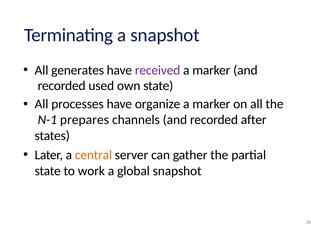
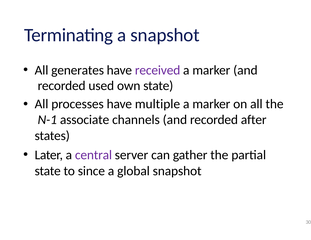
organize: organize -> multiple
prepares: prepares -> associate
central colour: orange -> purple
work: work -> since
